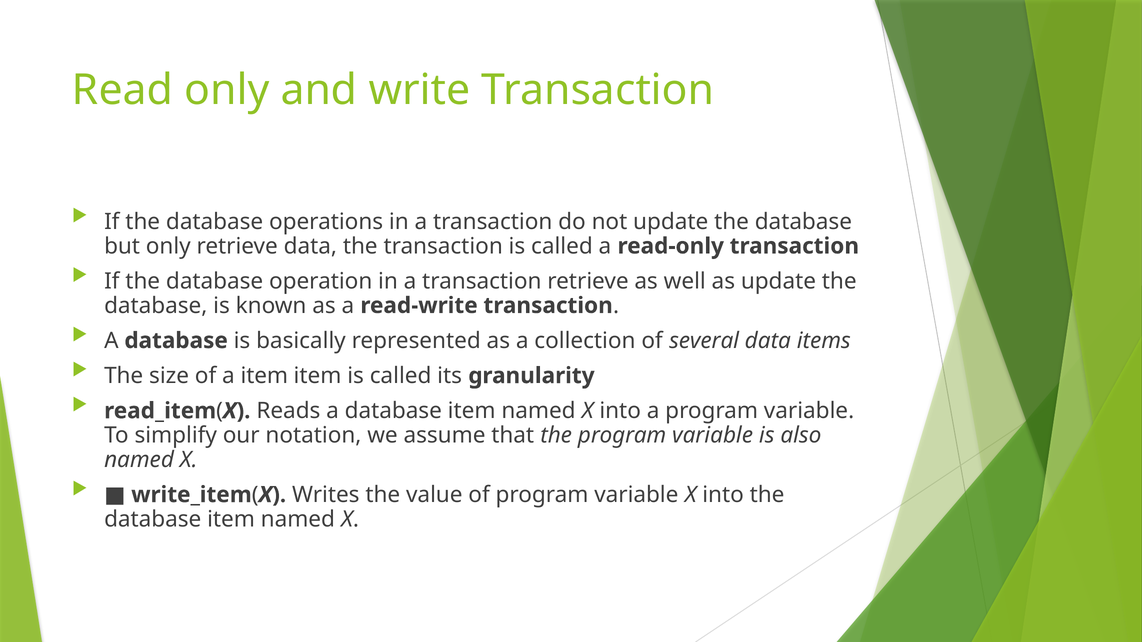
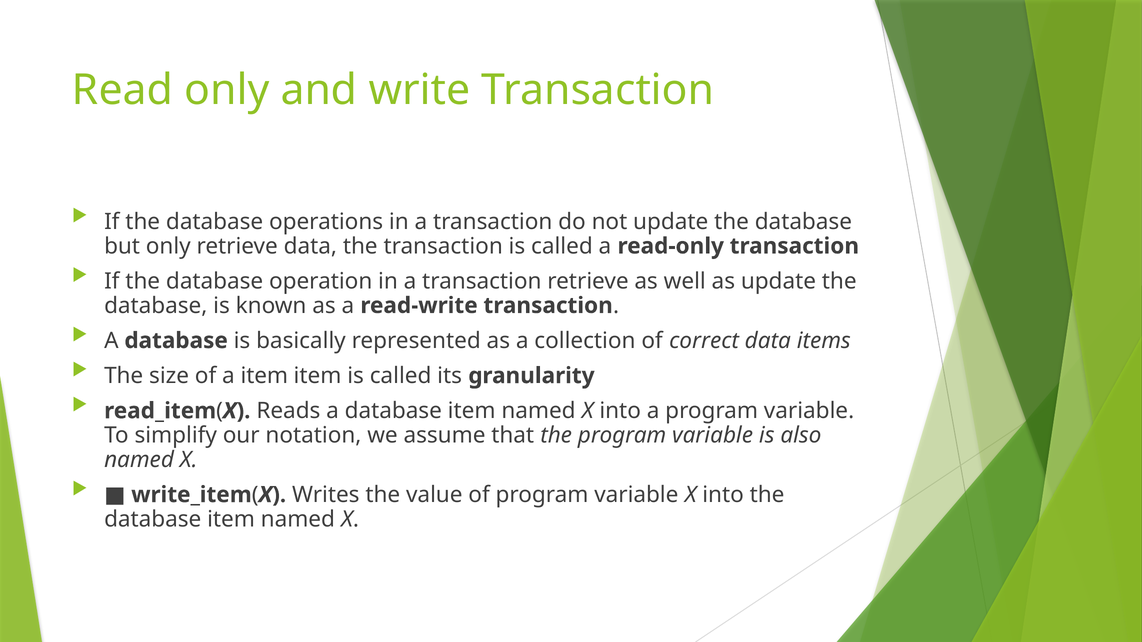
several: several -> correct
